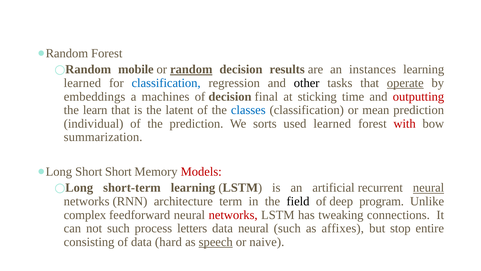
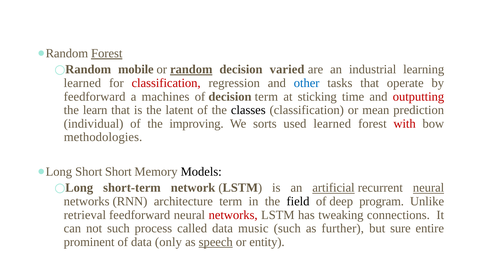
Forest at (107, 53) underline: none -> present
results: results -> varied
instances: instances -> industrial
classification at (166, 83) colour: blue -> red
other colour: black -> blue
operate underline: present -> none
embeddings at (95, 96): embeddings -> feedforward
decision final: final -> term
classes colour: blue -> black
the prediction: prediction -> improving
summarization: summarization -> methodologies
Models colour: red -> black
short-term learning: learning -> network
artificial underline: none -> present
complex: complex -> retrieval
letters: letters -> called
data neural: neural -> music
affixes: affixes -> further
stop: stop -> sure
consisting: consisting -> prominent
hard: hard -> only
naive: naive -> entity
